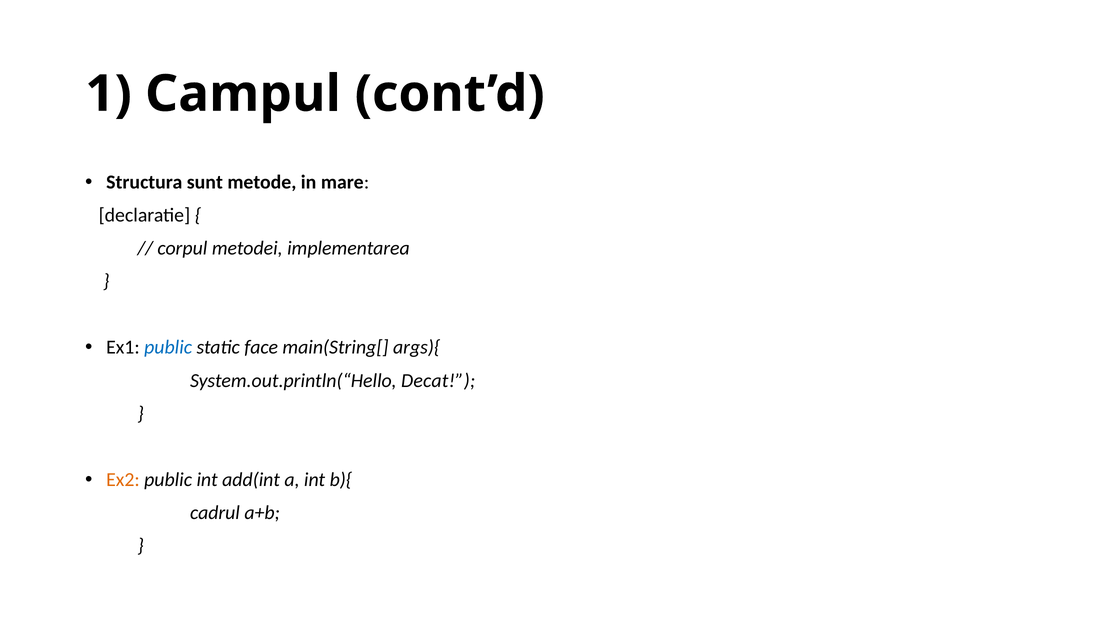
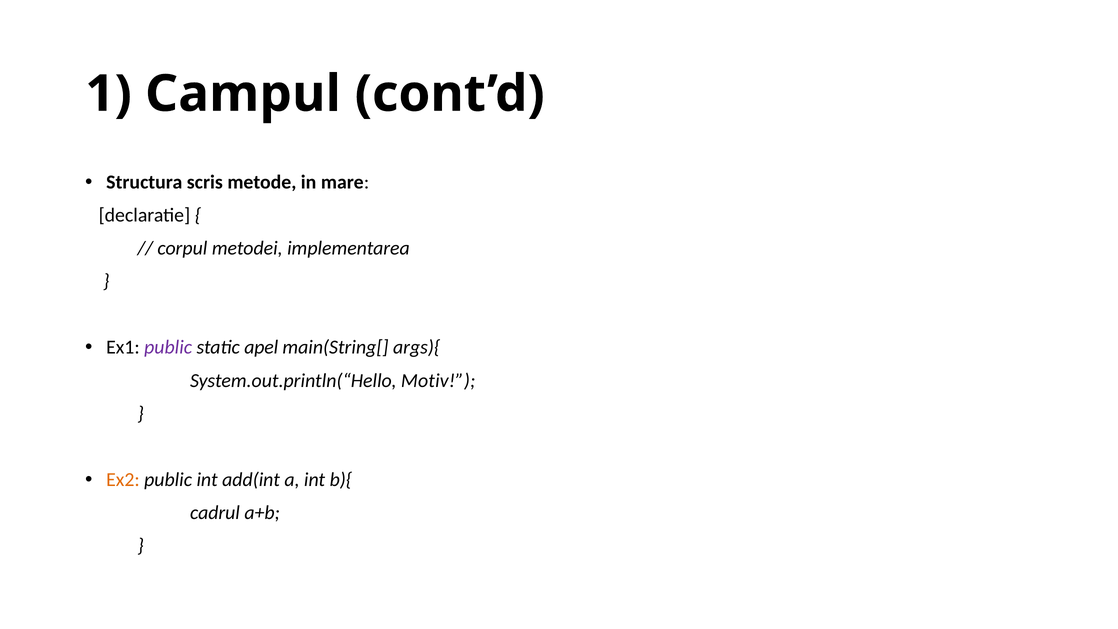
sunt: sunt -> scris
public at (168, 347) colour: blue -> purple
face: face -> apel
Decat: Decat -> Motiv
